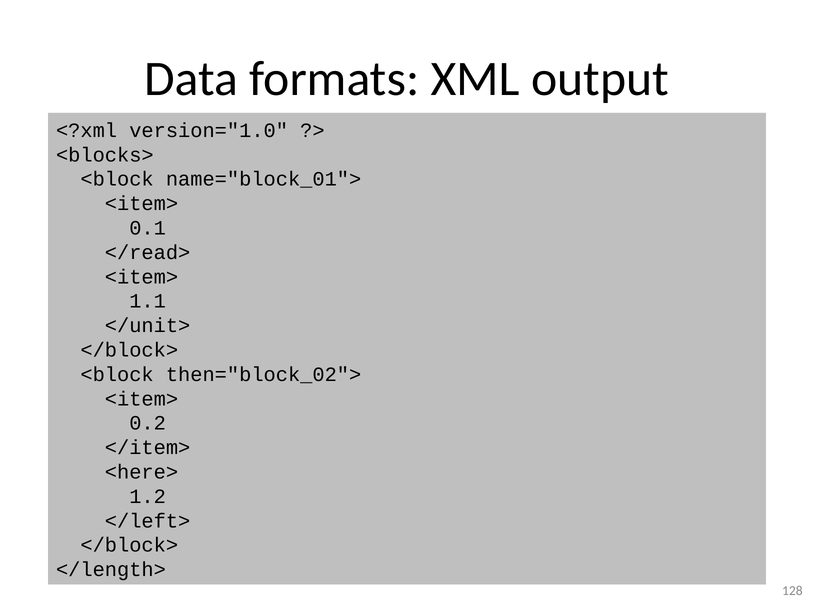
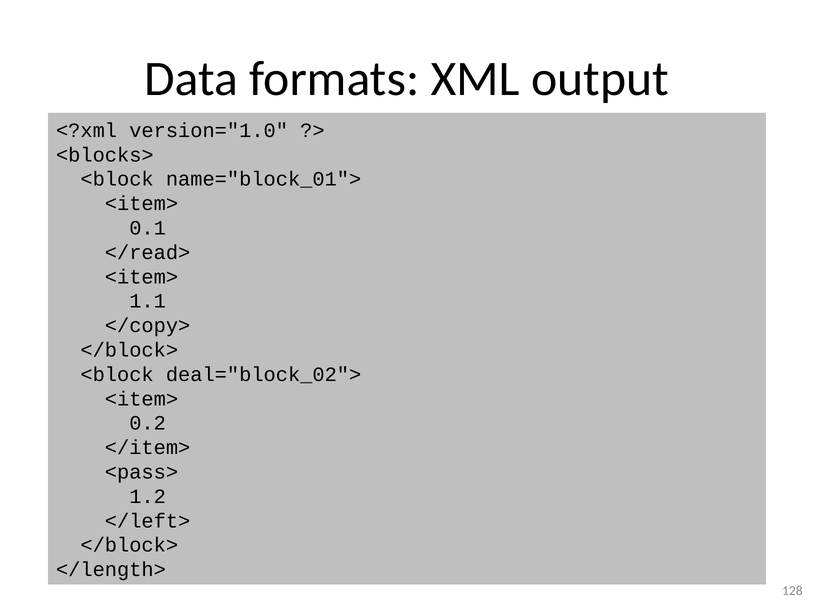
</unit>: </unit> -> </copy>
then="block_02">: then="block_02"> -> deal="block_02">
<here>: <here> -> <pass>
